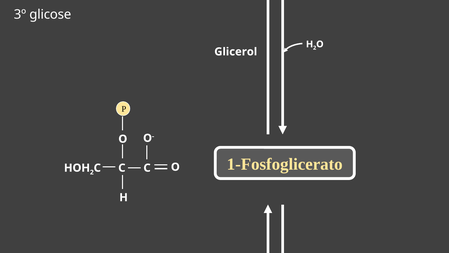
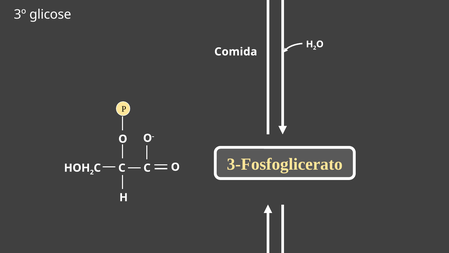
Glicerol: Glicerol -> Comida
1-Fosfoglicerato: 1-Fosfoglicerato -> 3-Fosfoglicerato
